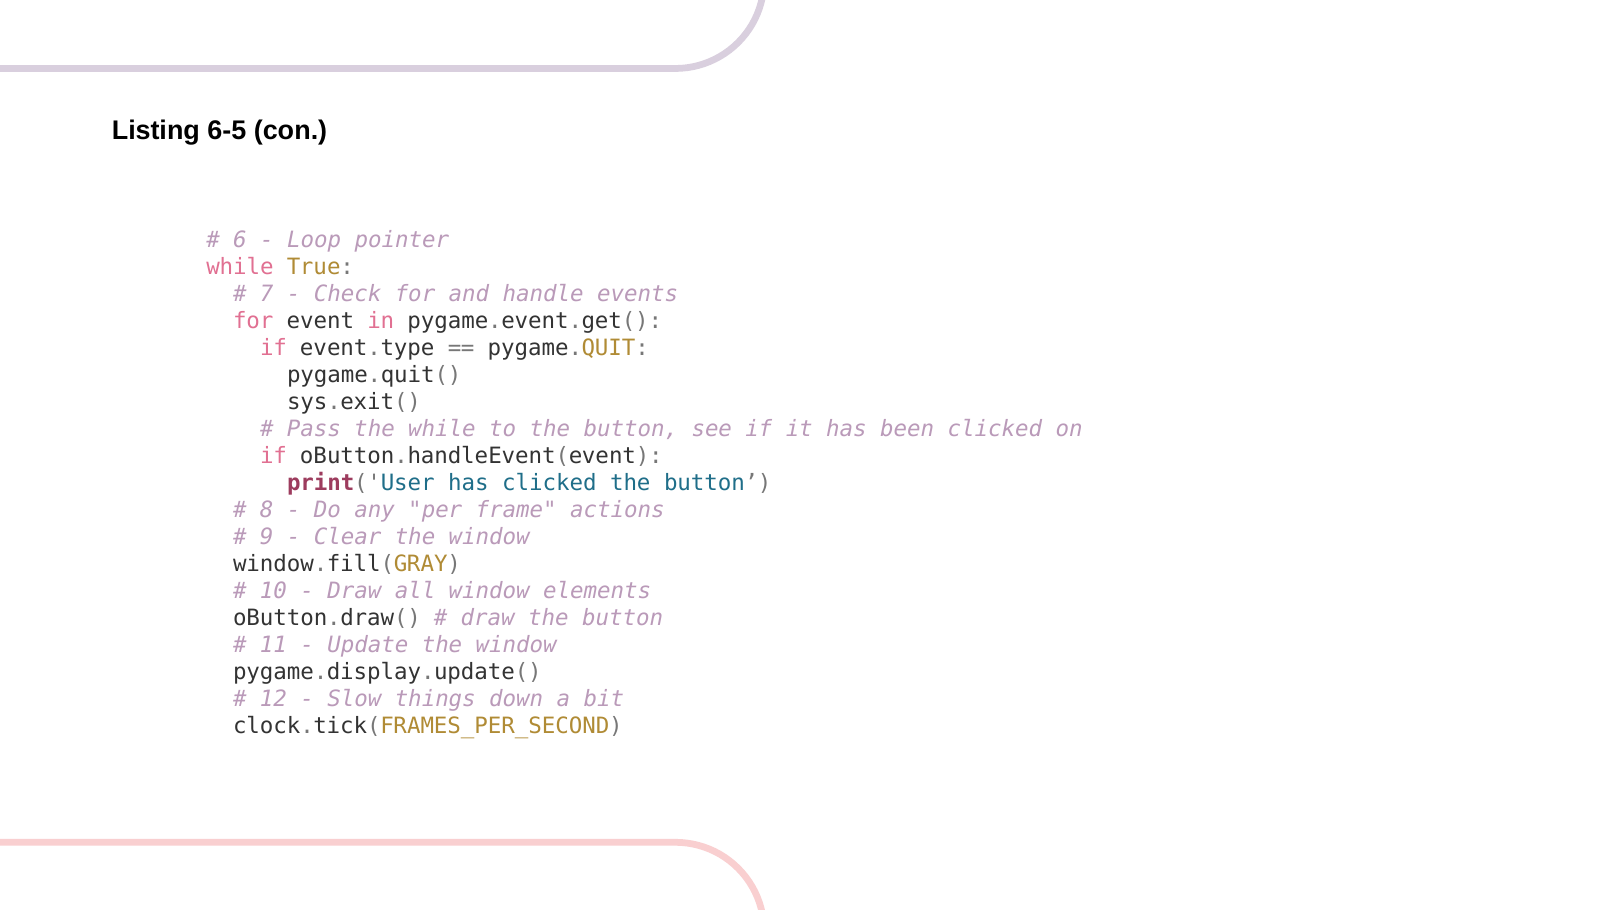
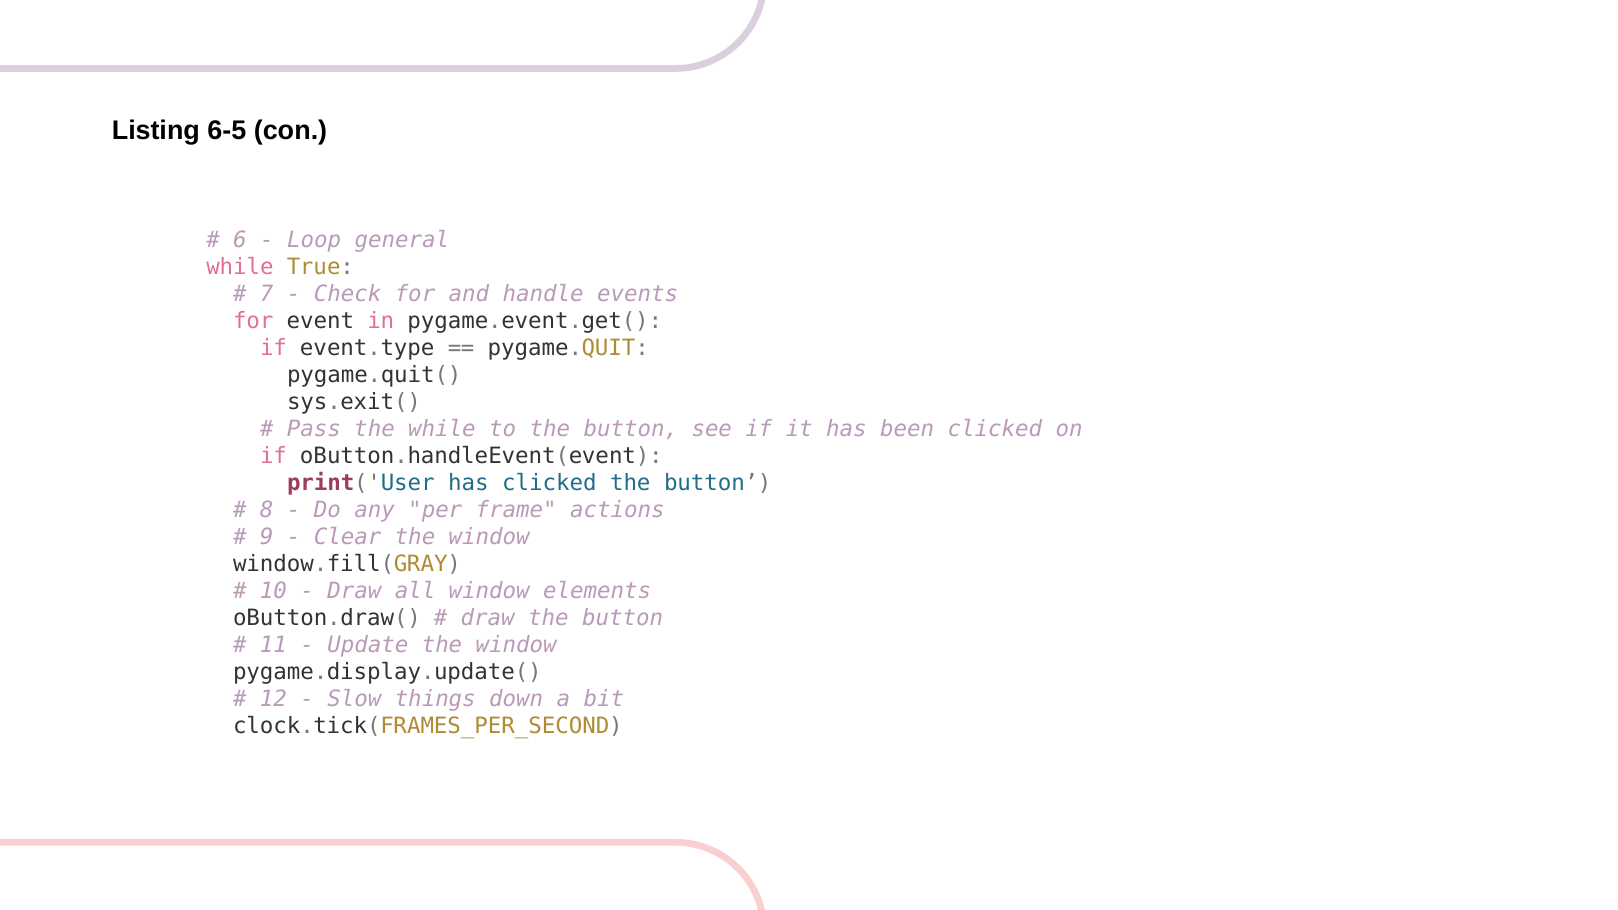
pointer: pointer -> general
